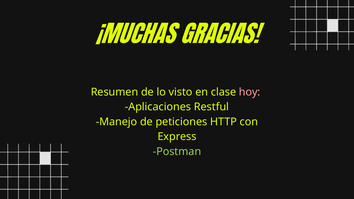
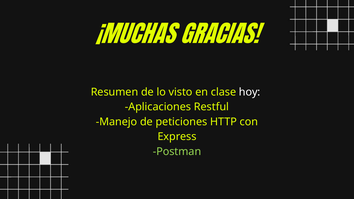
hoy colour: pink -> white
